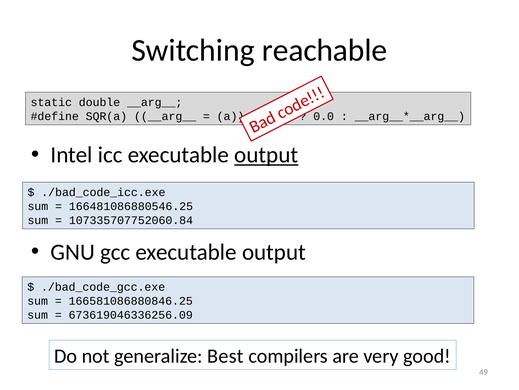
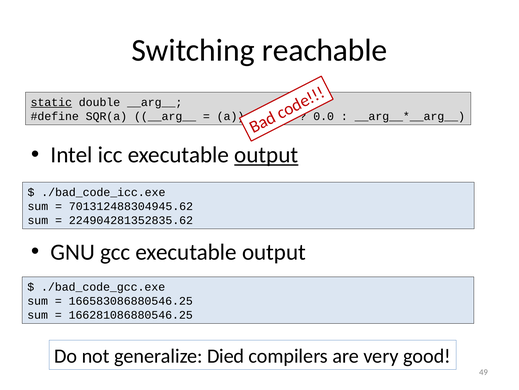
static underline: none -> present
166481086880546.25: 166481086880546.25 -> 701312488304945.62
107335707752060.84: 107335707752060.84 -> 224904281352835.62
166581086880846.25: 166581086880846.25 -> 166583086880546.25
673619046336256.09: 673619046336256.09 -> 166281086880546.25
Best: Best -> Died
